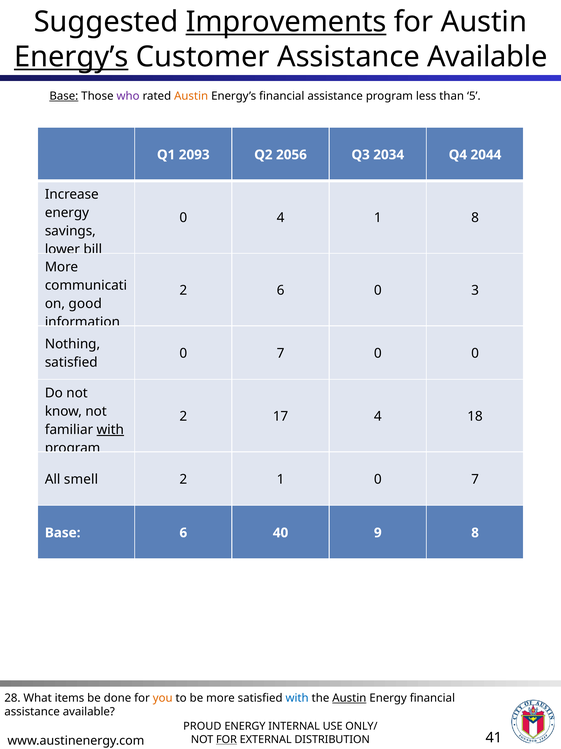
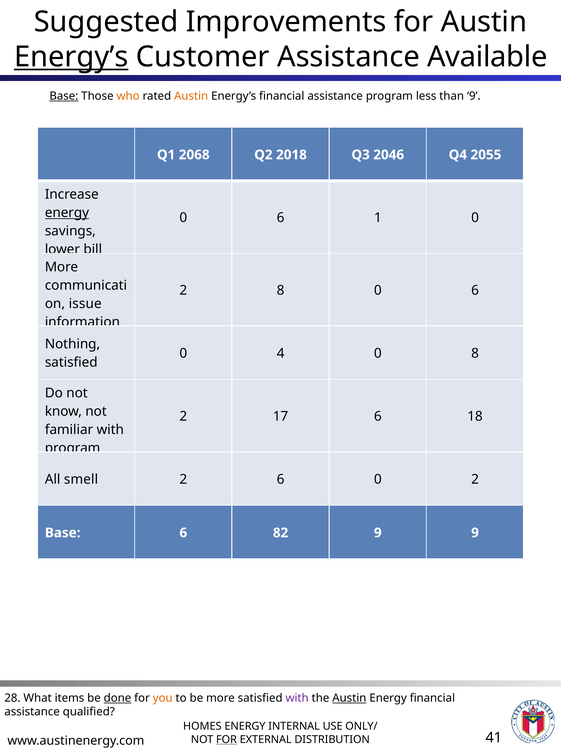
Improvements underline: present -> none
who colour: purple -> orange
than 5: 5 -> 9
2093: 2093 -> 2068
2056: 2056 -> 2018
2034: 2034 -> 2046
2044: 2044 -> 2055
energy at (67, 212) underline: none -> present
4 at (281, 217): 4 -> 6
1 8: 8 -> 0
2 6: 6 -> 8
3 at (475, 290): 3 -> 6
good: good -> issue
7 at (281, 353): 7 -> 4
0 0: 0 -> 8
17 4: 4 -> 6
with at (110, 429) underline: present -> none
2 1: 1 -> 6
7 at (475, 479): 7 -> 2
40: 40 -> 82
9 8: 8 -> 9
done underline: none -> present
with at (297, 697) colour: blue -> purple
available at (89, 711): available -> qualified
PROUD: PROUD -> HOMES
